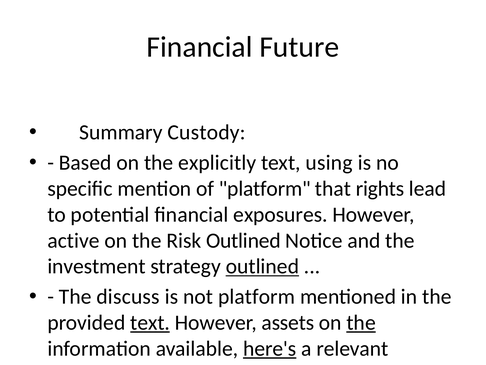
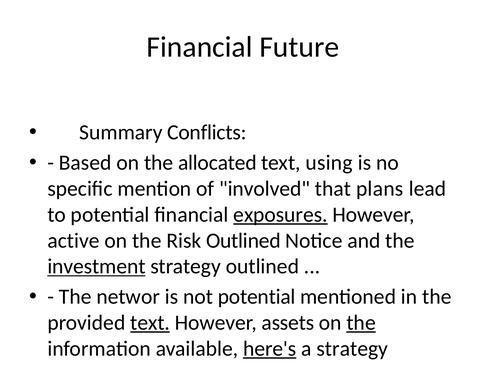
Custody: Custody -> Conflicts
explicitly: explicitly -> allocated
of platform: platform -> involved
rights: rights -> plans
exposures underline: none -> present
investment at (96, 266) underline: none -> present
outlined at (262, 266) underline: present -> none
discuss: discuss -> networ
not platform: platform -> potential
a relevant: relevant -> strategy
